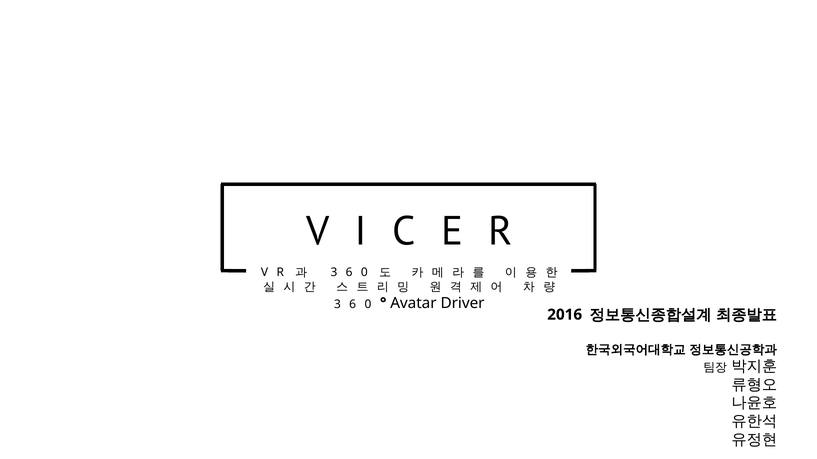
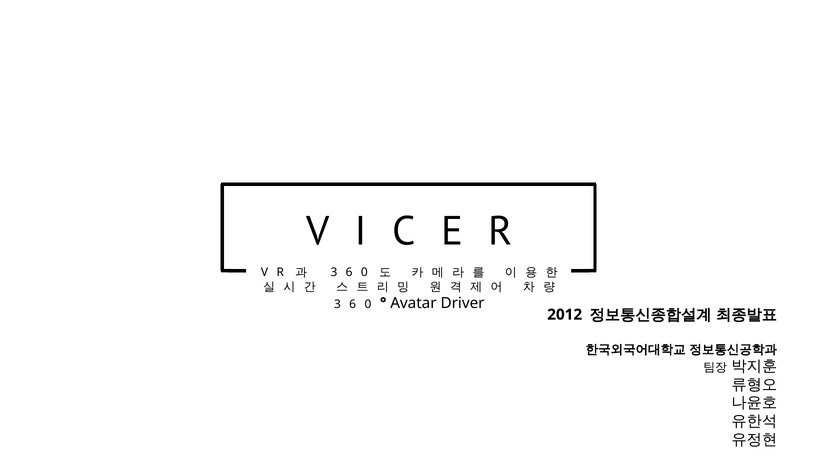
2016: 2016 -> 2012
